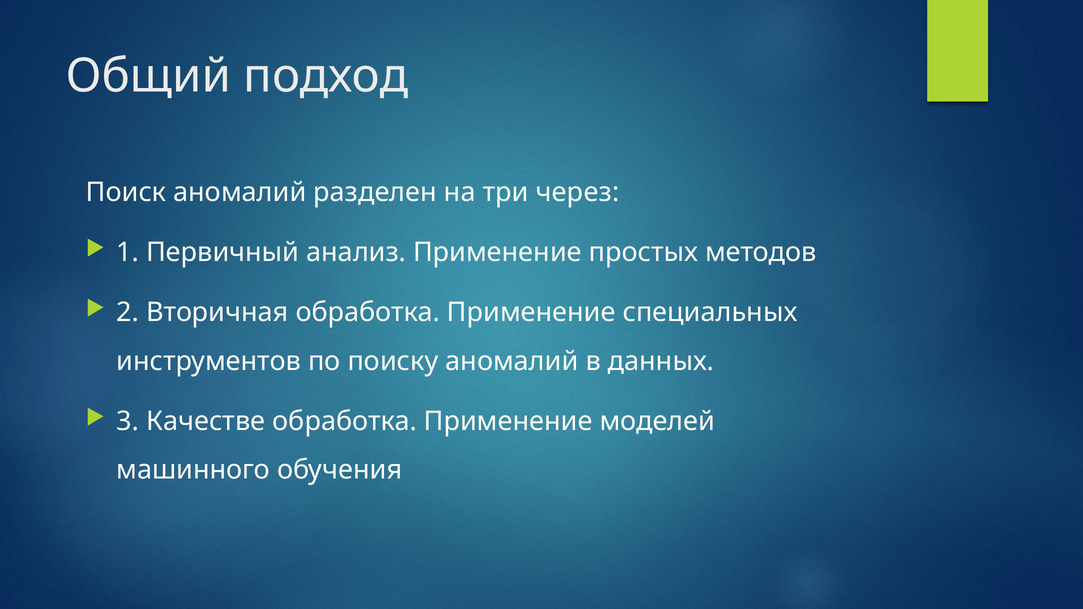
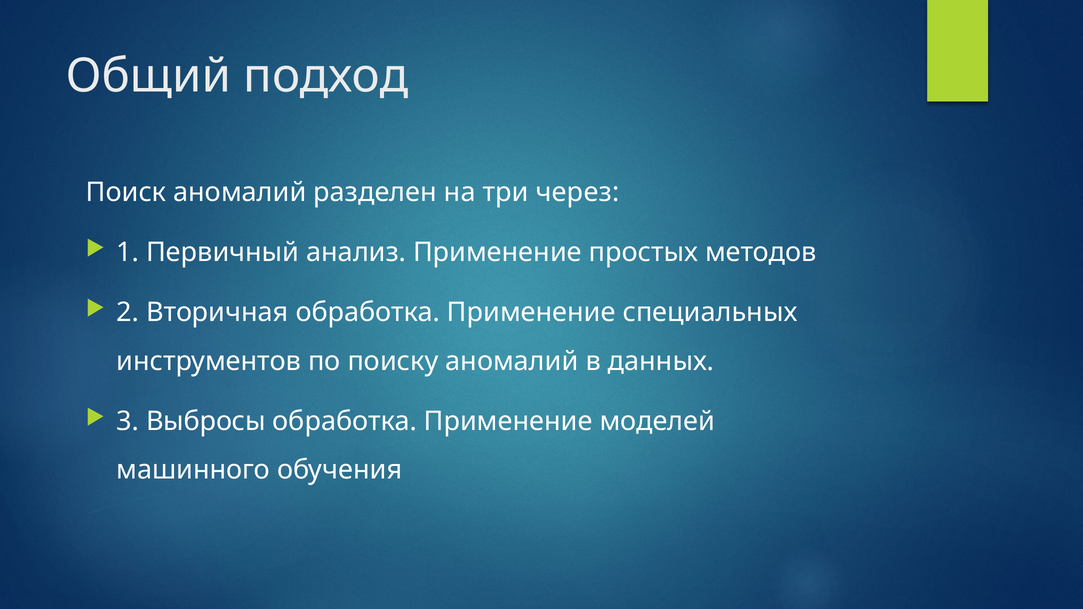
Качестве: Качестве -> Выбросы
